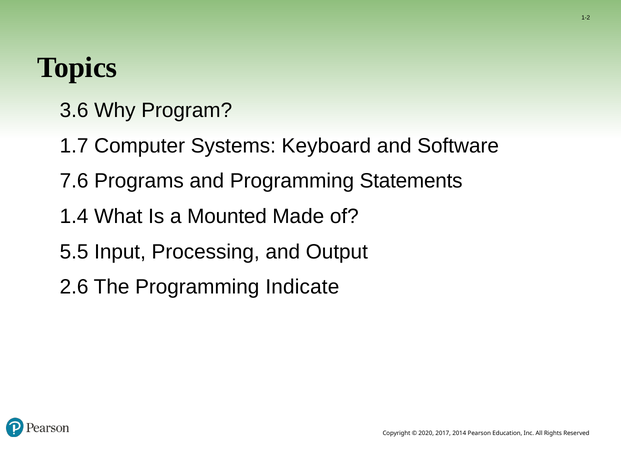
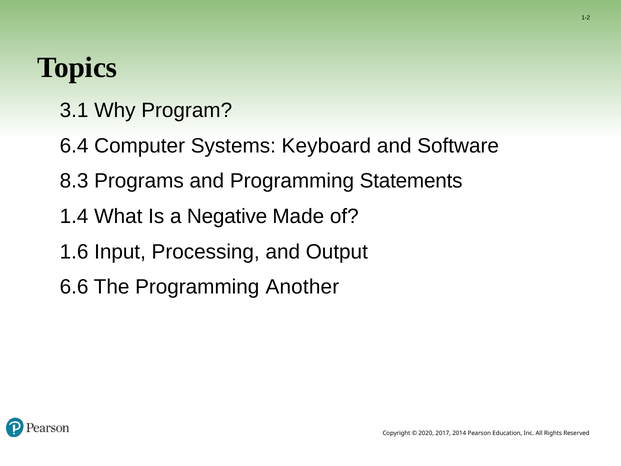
3.6: 3.6 -> 3.1
1.7: 1.7 -> 6.4
7.6: 7.6 -> 8.3
Mounted: Mounted -> Negative
5.5: 5.5 -> 1.6
2.6: 2.6 -> 6.6
Indicate: Indicate -> Another
